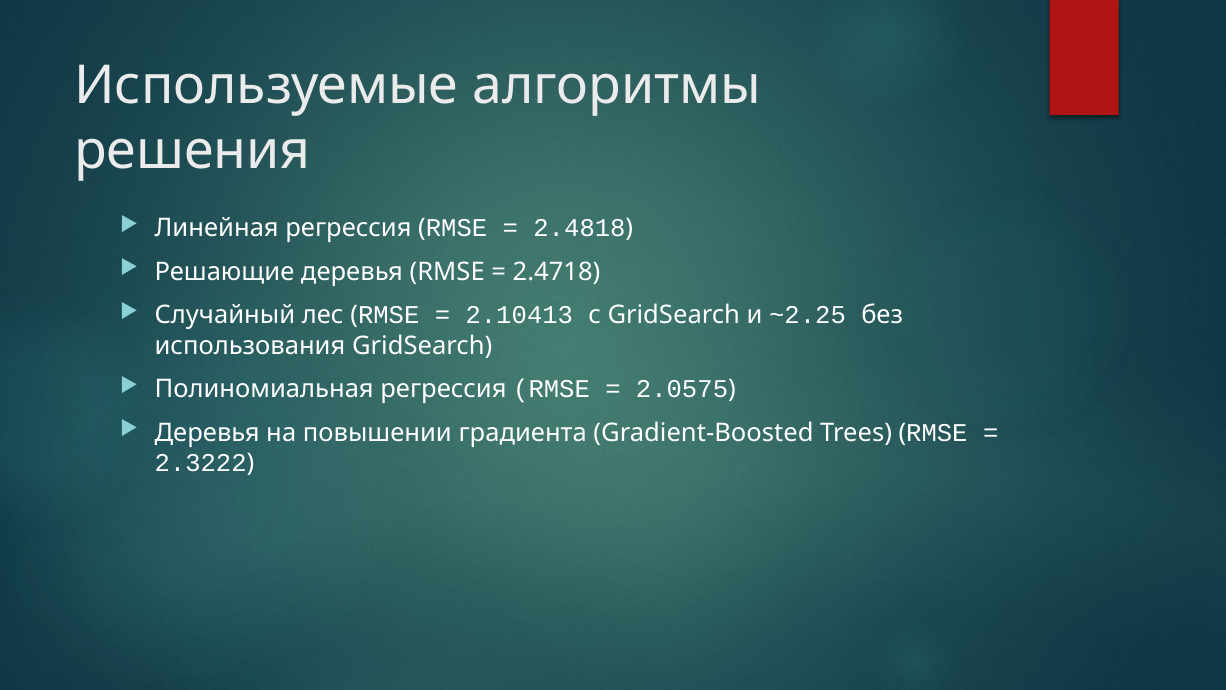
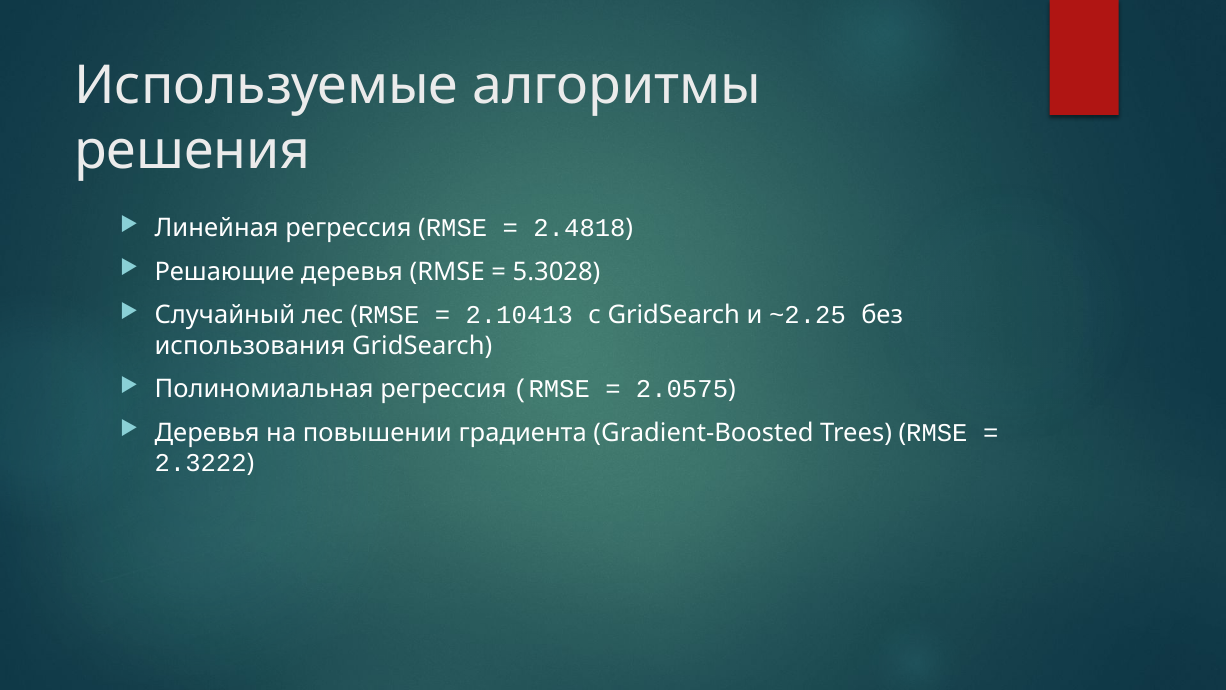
2.4718: 2.4718 -> 5.3028
